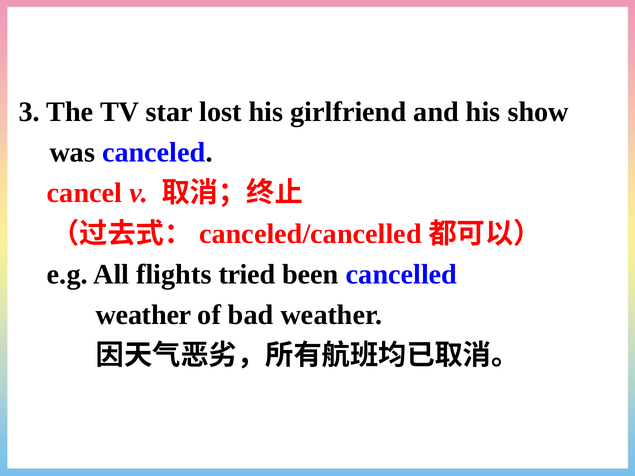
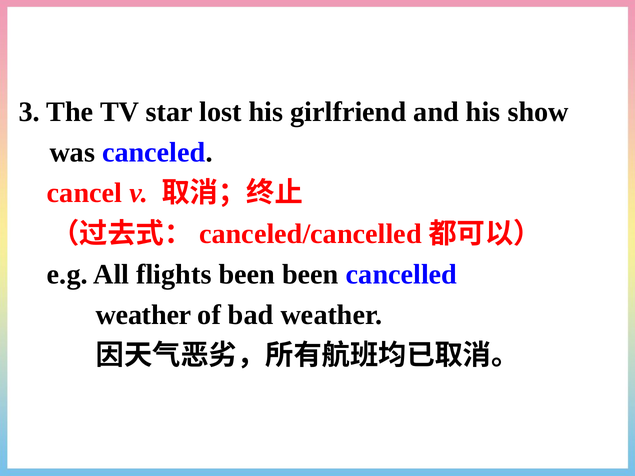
flights tried: tried -> been
